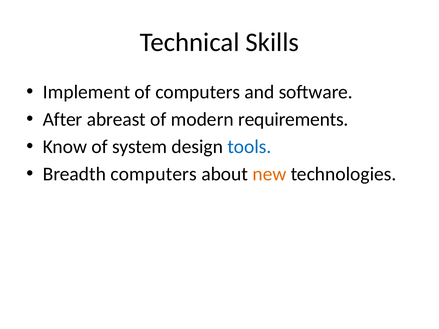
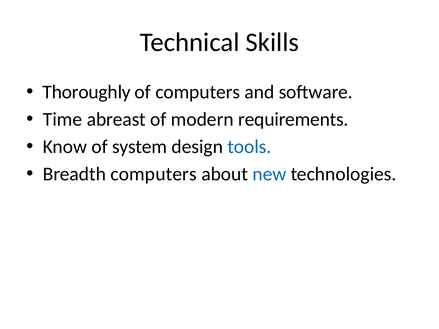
Implement: Implement -> Thoroughly
After: After -> Time
new colour: orange -> blue
